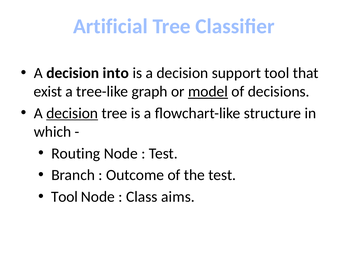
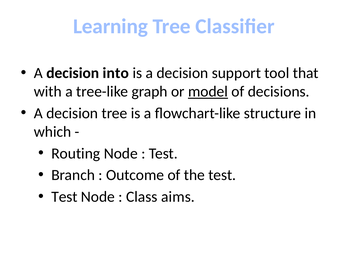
Artificial: Artificial -> Learning
exist: exist -> with
decision at (72, 113) underline: present -> none
Tool at (64, 197): Tool -> Test
